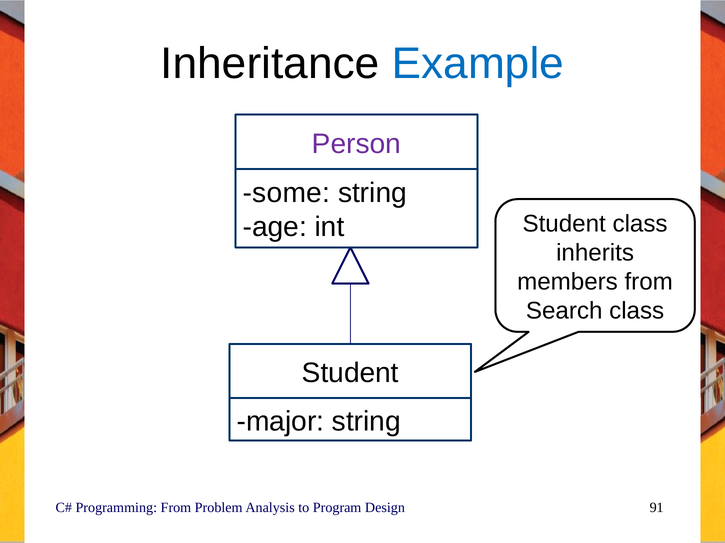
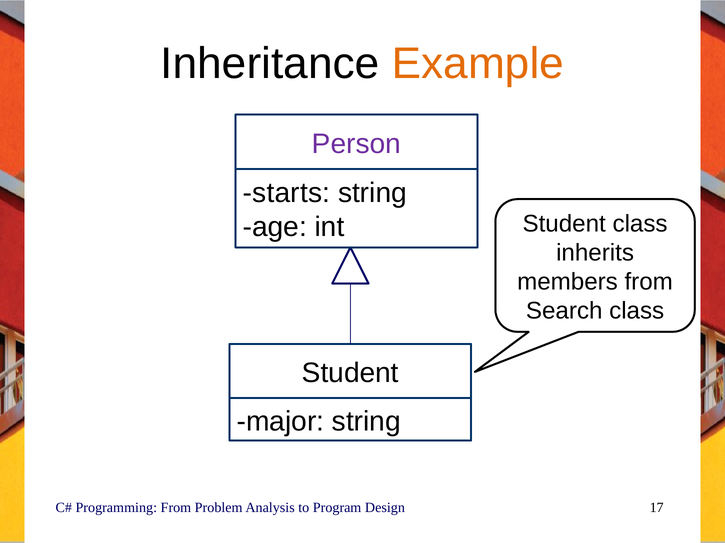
Example colour: blue -> orange
some: some -> starts
91: 91 -> 17
